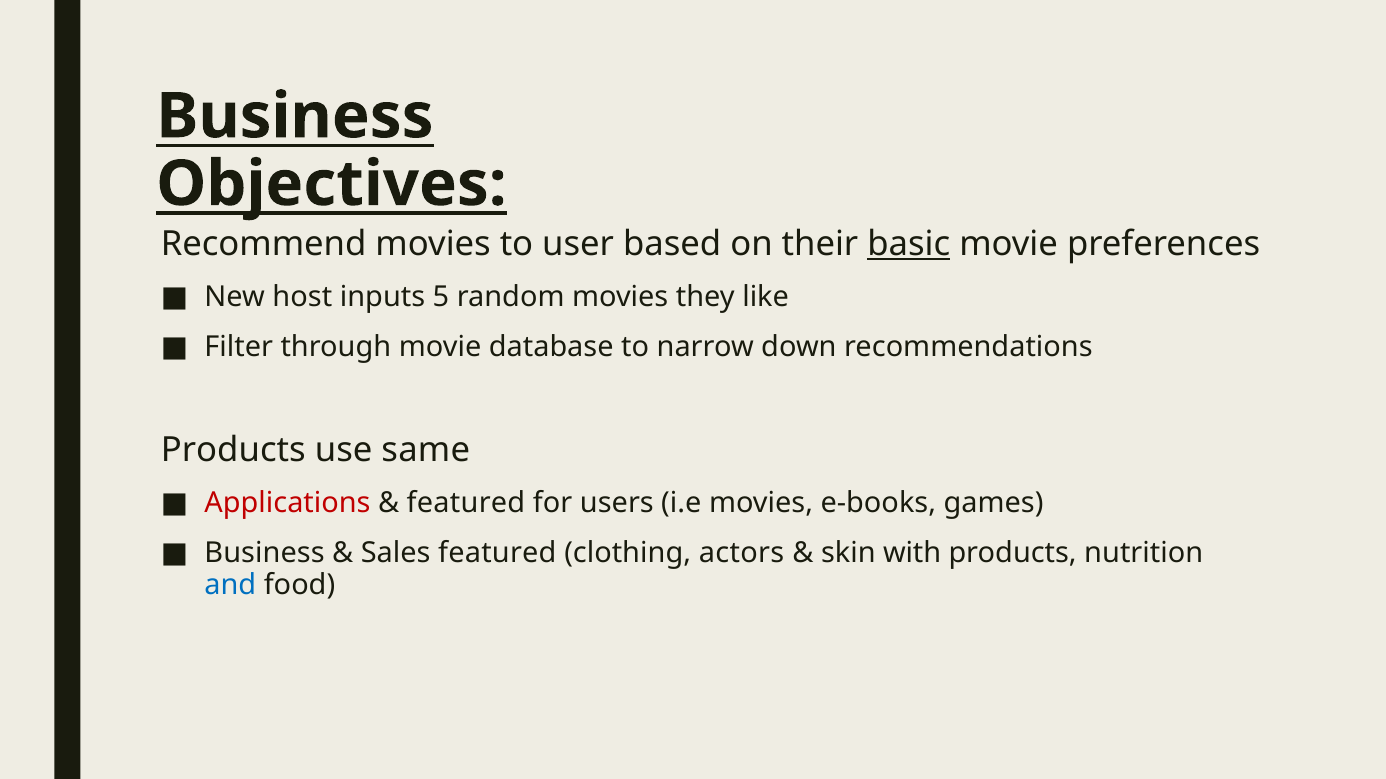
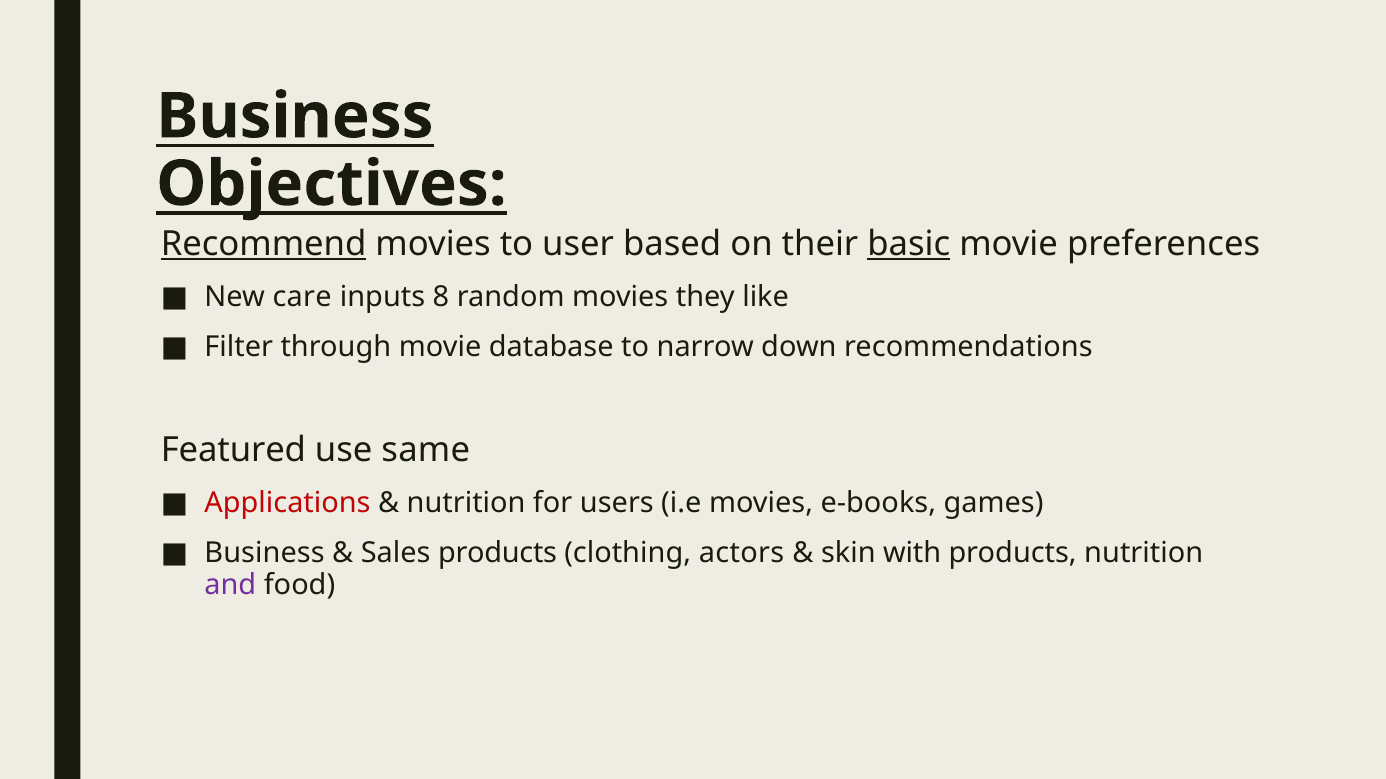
Recommend underline: none -> present
host: host -> care
5: 5 -> 8
Products at (233, 450): Products -> Featured
featured at (466, 503): featured -> nutrition
Sales featured: featured -> products
and colour: blue -> purple
